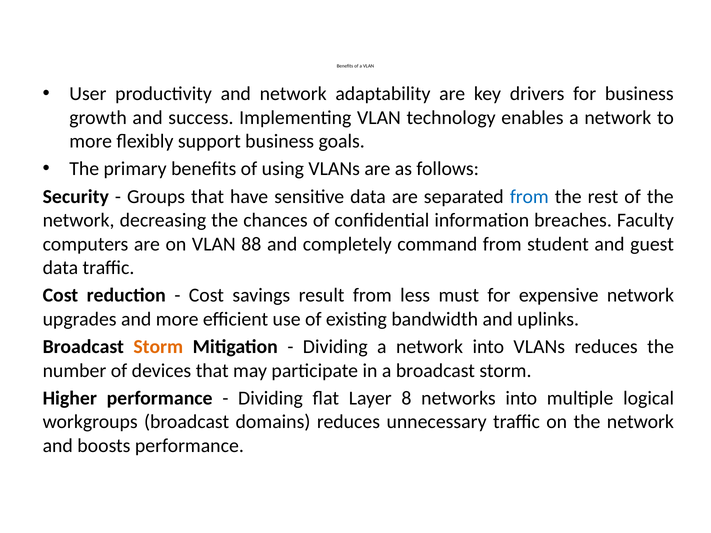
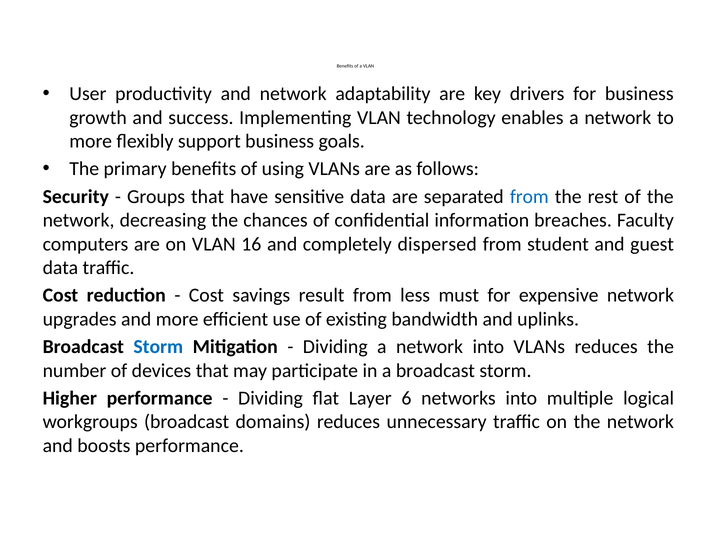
88: 88 -> 16
command: command -> dispersed
Storm at (158, 347) colour: orange -> blue
8: 8 -> 6
